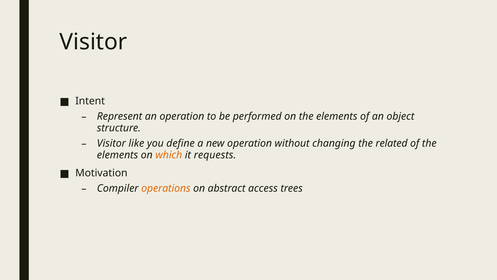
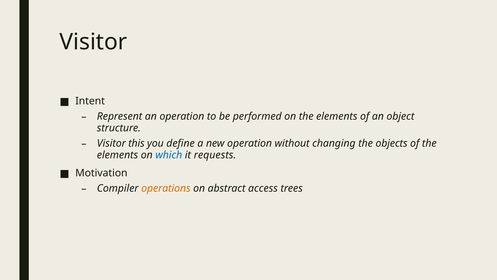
like: like -> this
related: related -> objects
which colour: orange -> blue
